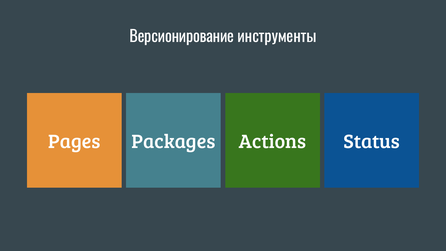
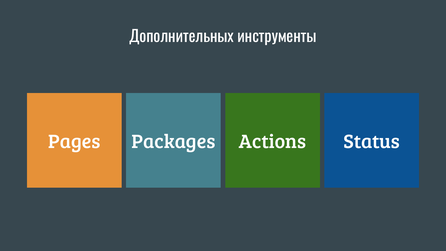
Версионирование: Версионирование -> Дополнительных
